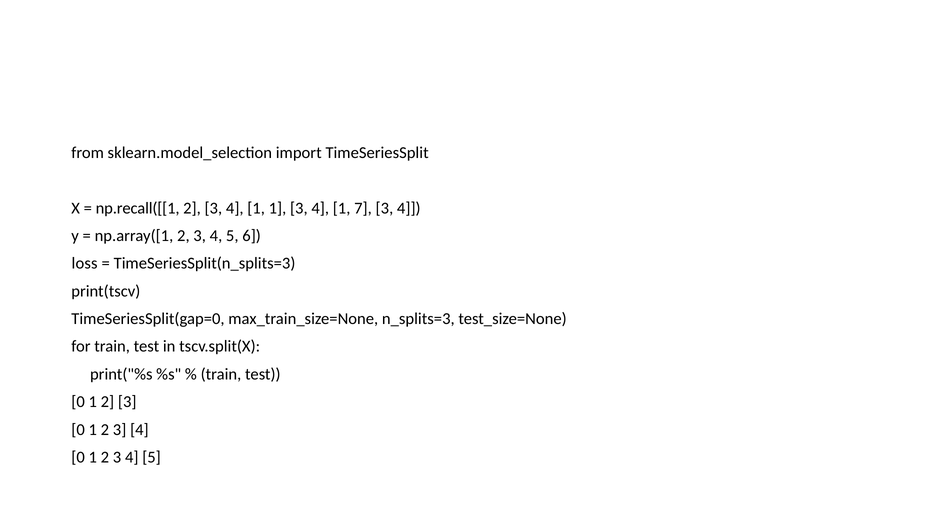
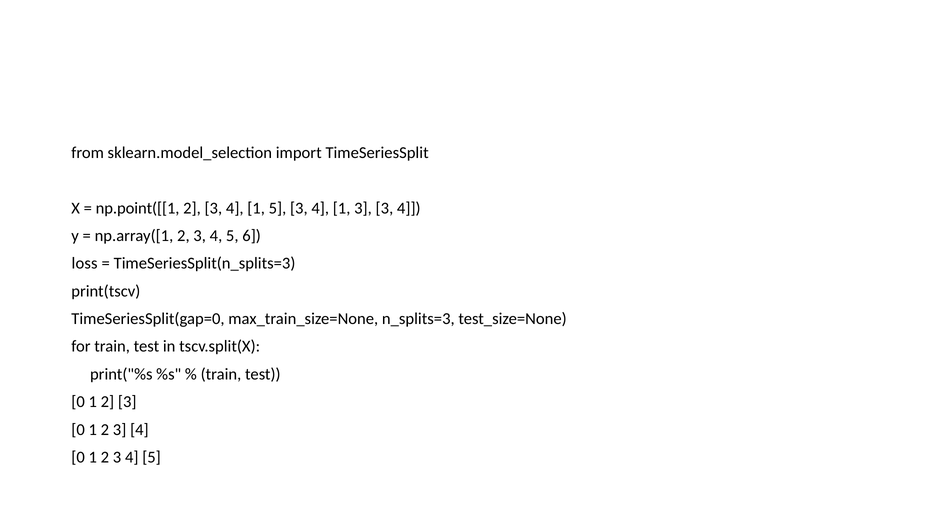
np.recall([[1: np.recall([[1 -> np.point([[1
1 1: 1 -> 5
1 7: 7 -> 3
